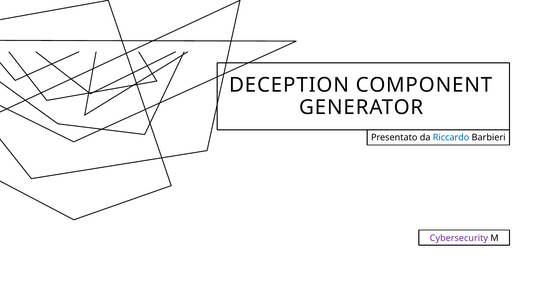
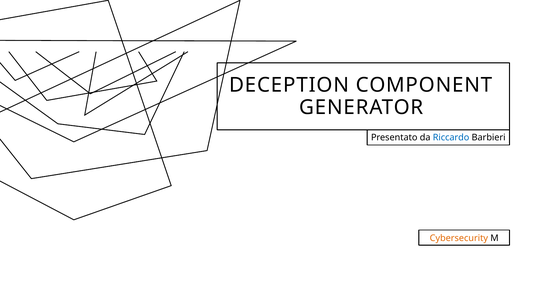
Cybersecurity colour: purple -> orange
